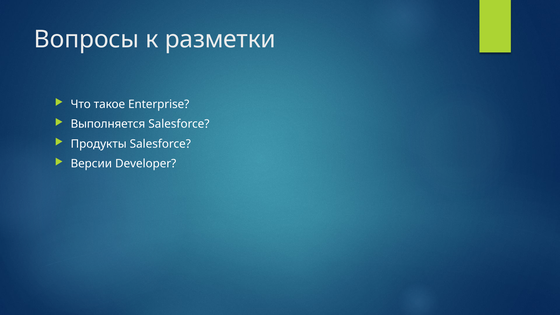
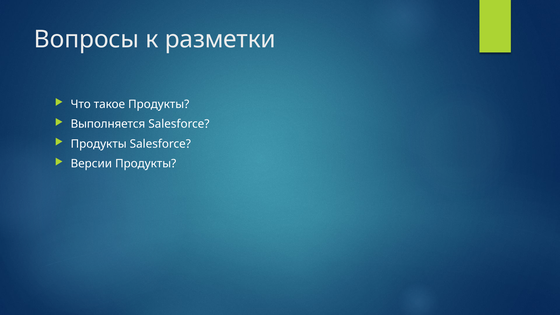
такое Enterprise: Enterprise -> Продукты
Версии Developer: Developer -> Продукты
